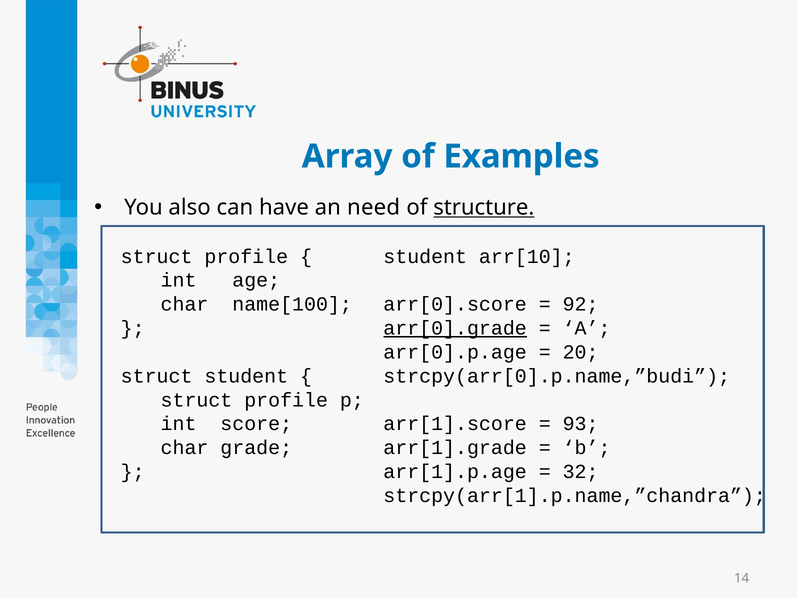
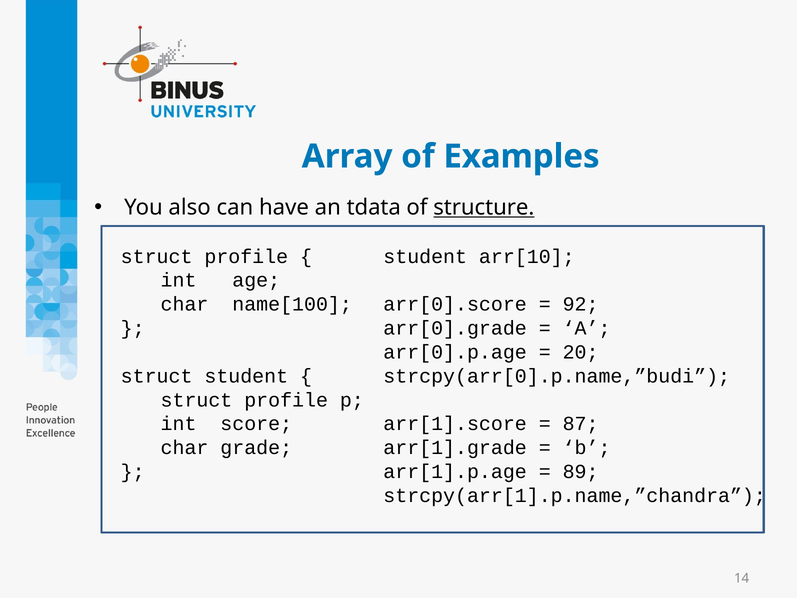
need: need -> tdata
arr[0].grade underline: present -> none
93: 93 -> 87
32: 32 -> 89
